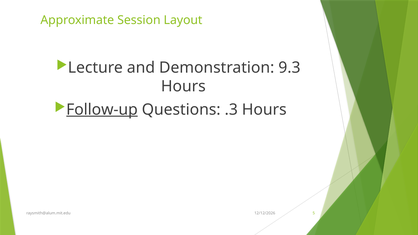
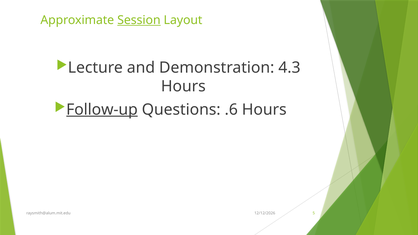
Session underline: none -> present
9.3: 9.3 -> 4.3
.3: .3 -> .6
